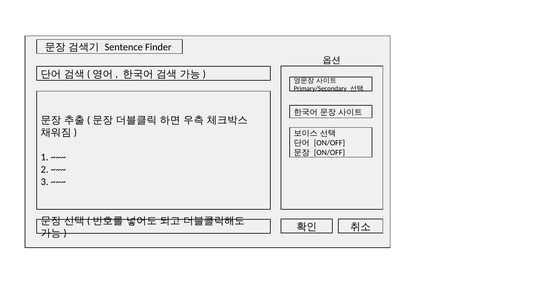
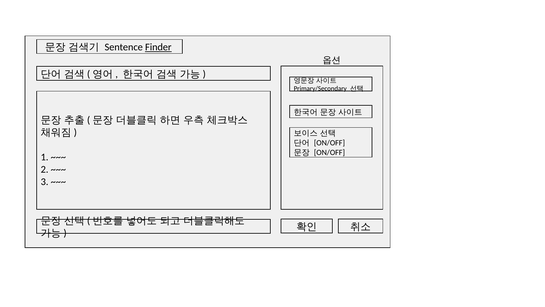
Finder underline: none -> present
